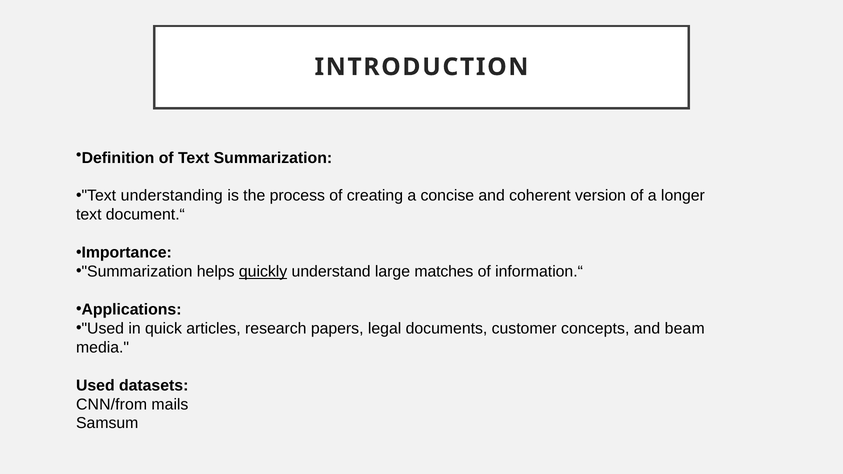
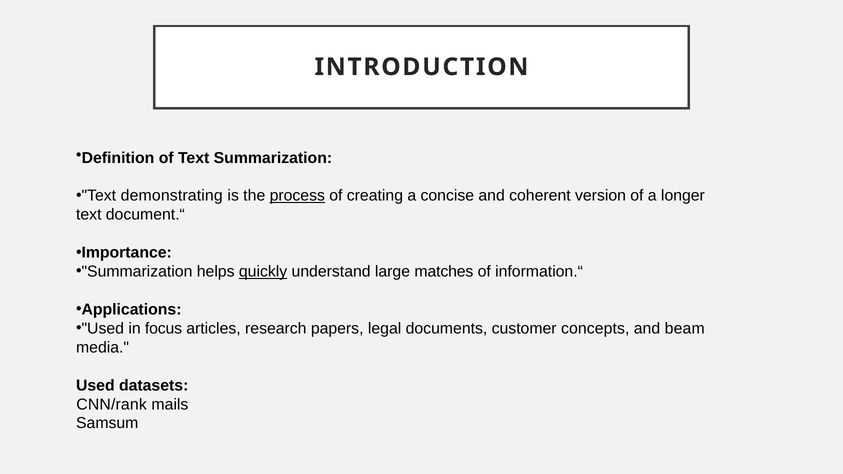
understanding: understanding -> demonstrating
process underline: none -> present
quick: quick -> focus
CNN/from: CNN/from -> CNN/rank
